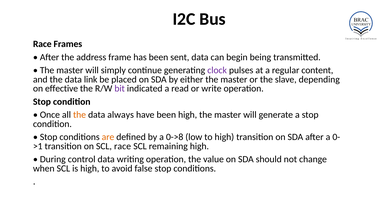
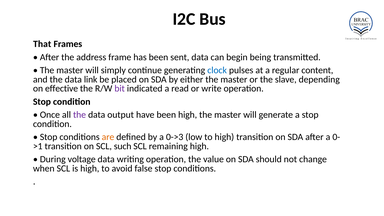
Race at (42, 44): Race -> That
clock colour: purple -> blue
the at (80, 115) colour: orange -> purple
always: always -> output
0->8: 0->8 -> 0->3
SCL race: race -> such
control: control -> voltage
